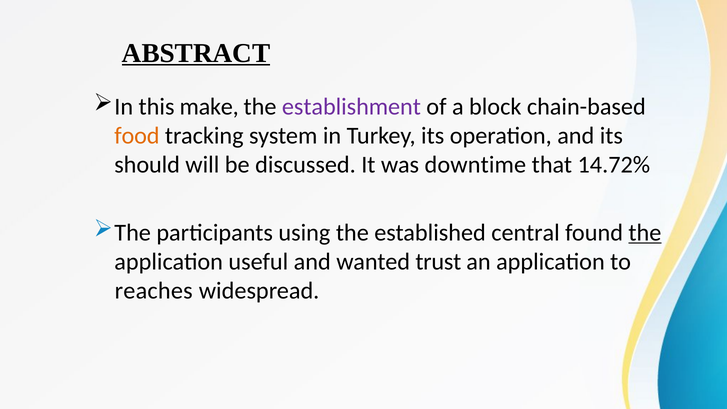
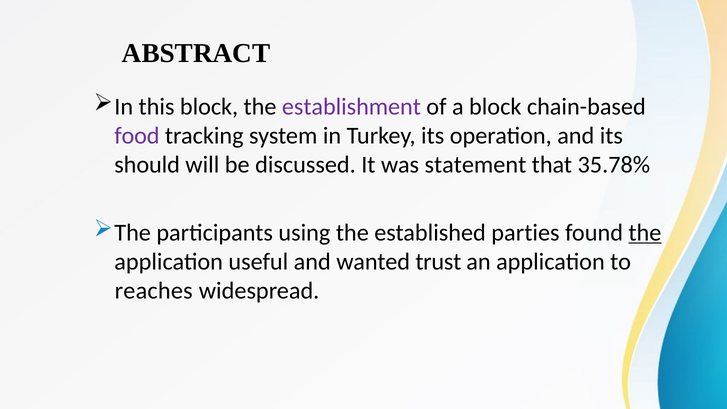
ABSTRACT underline: present -> none
this make: make -> block
food colour: orange -> purple
downtime: downtime -> statement
14.72%: 14.72% -> 35.78%
central: central -> parties
